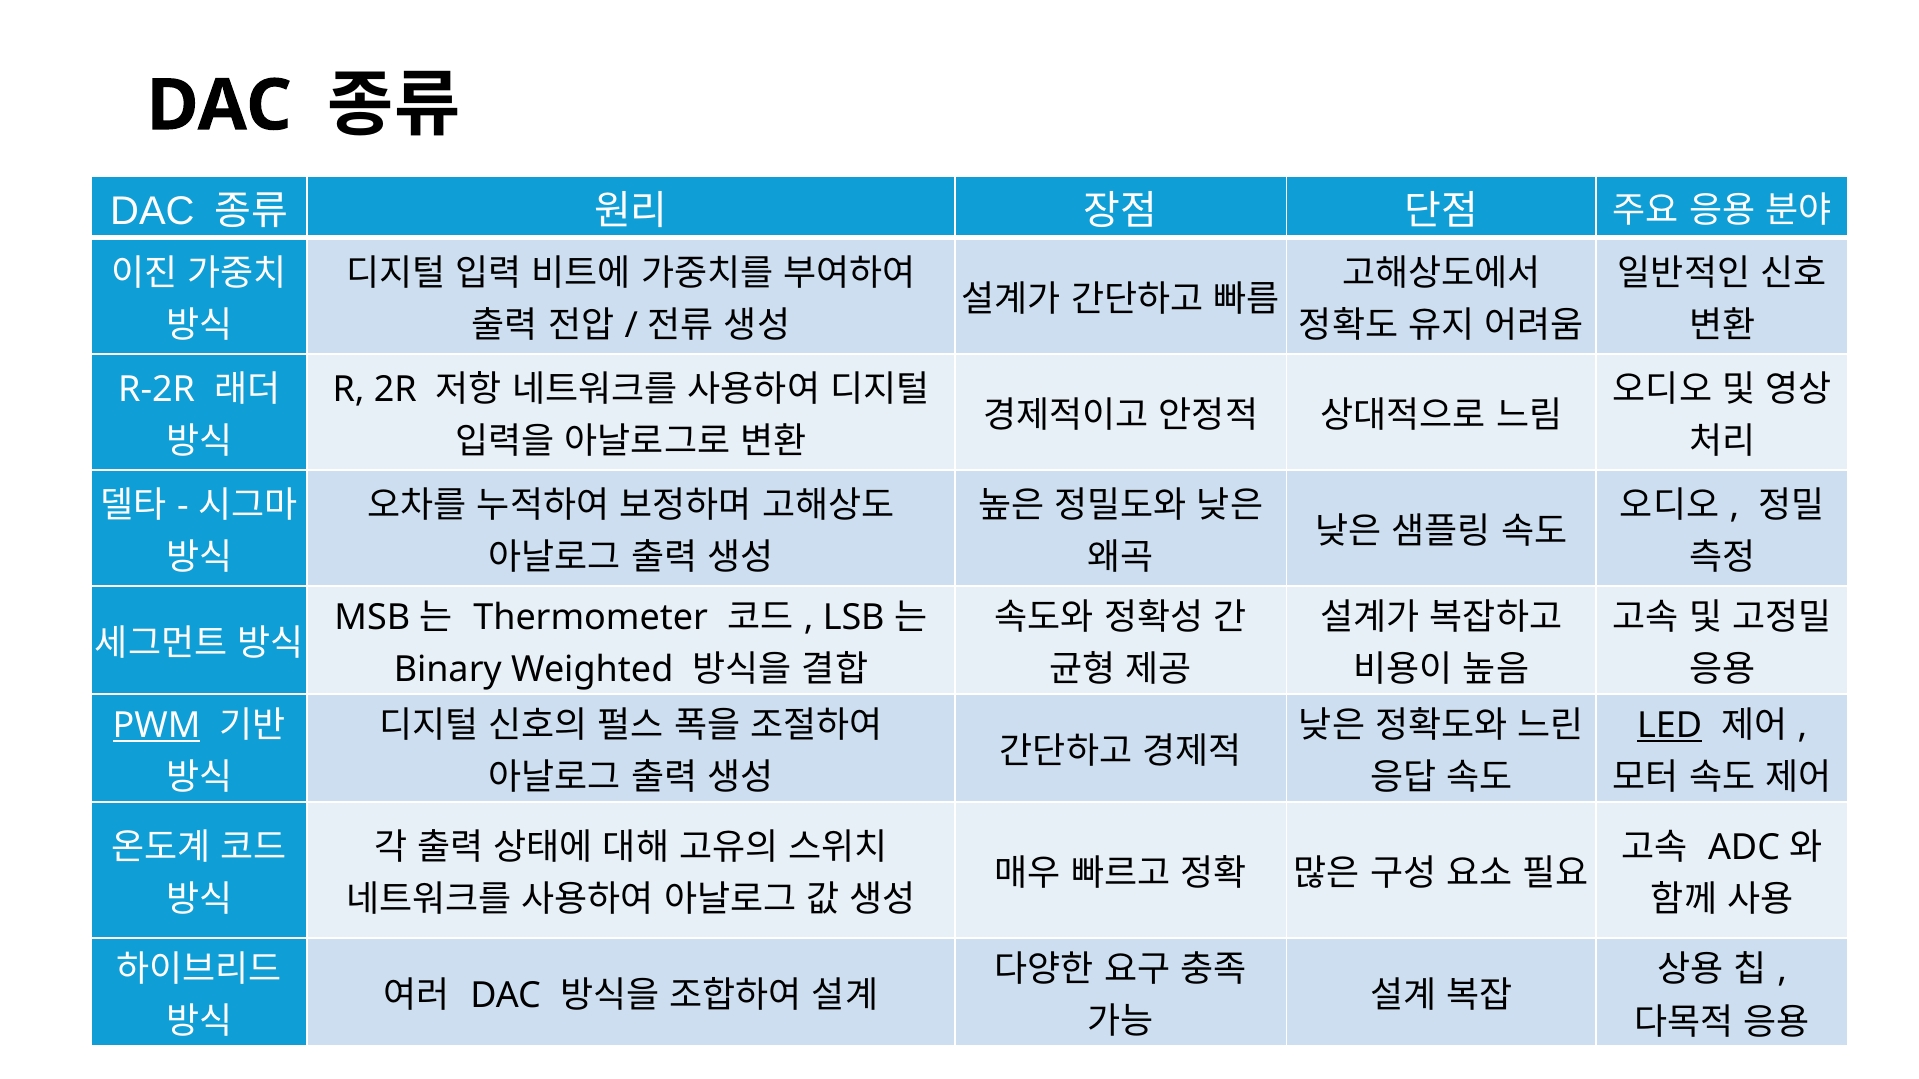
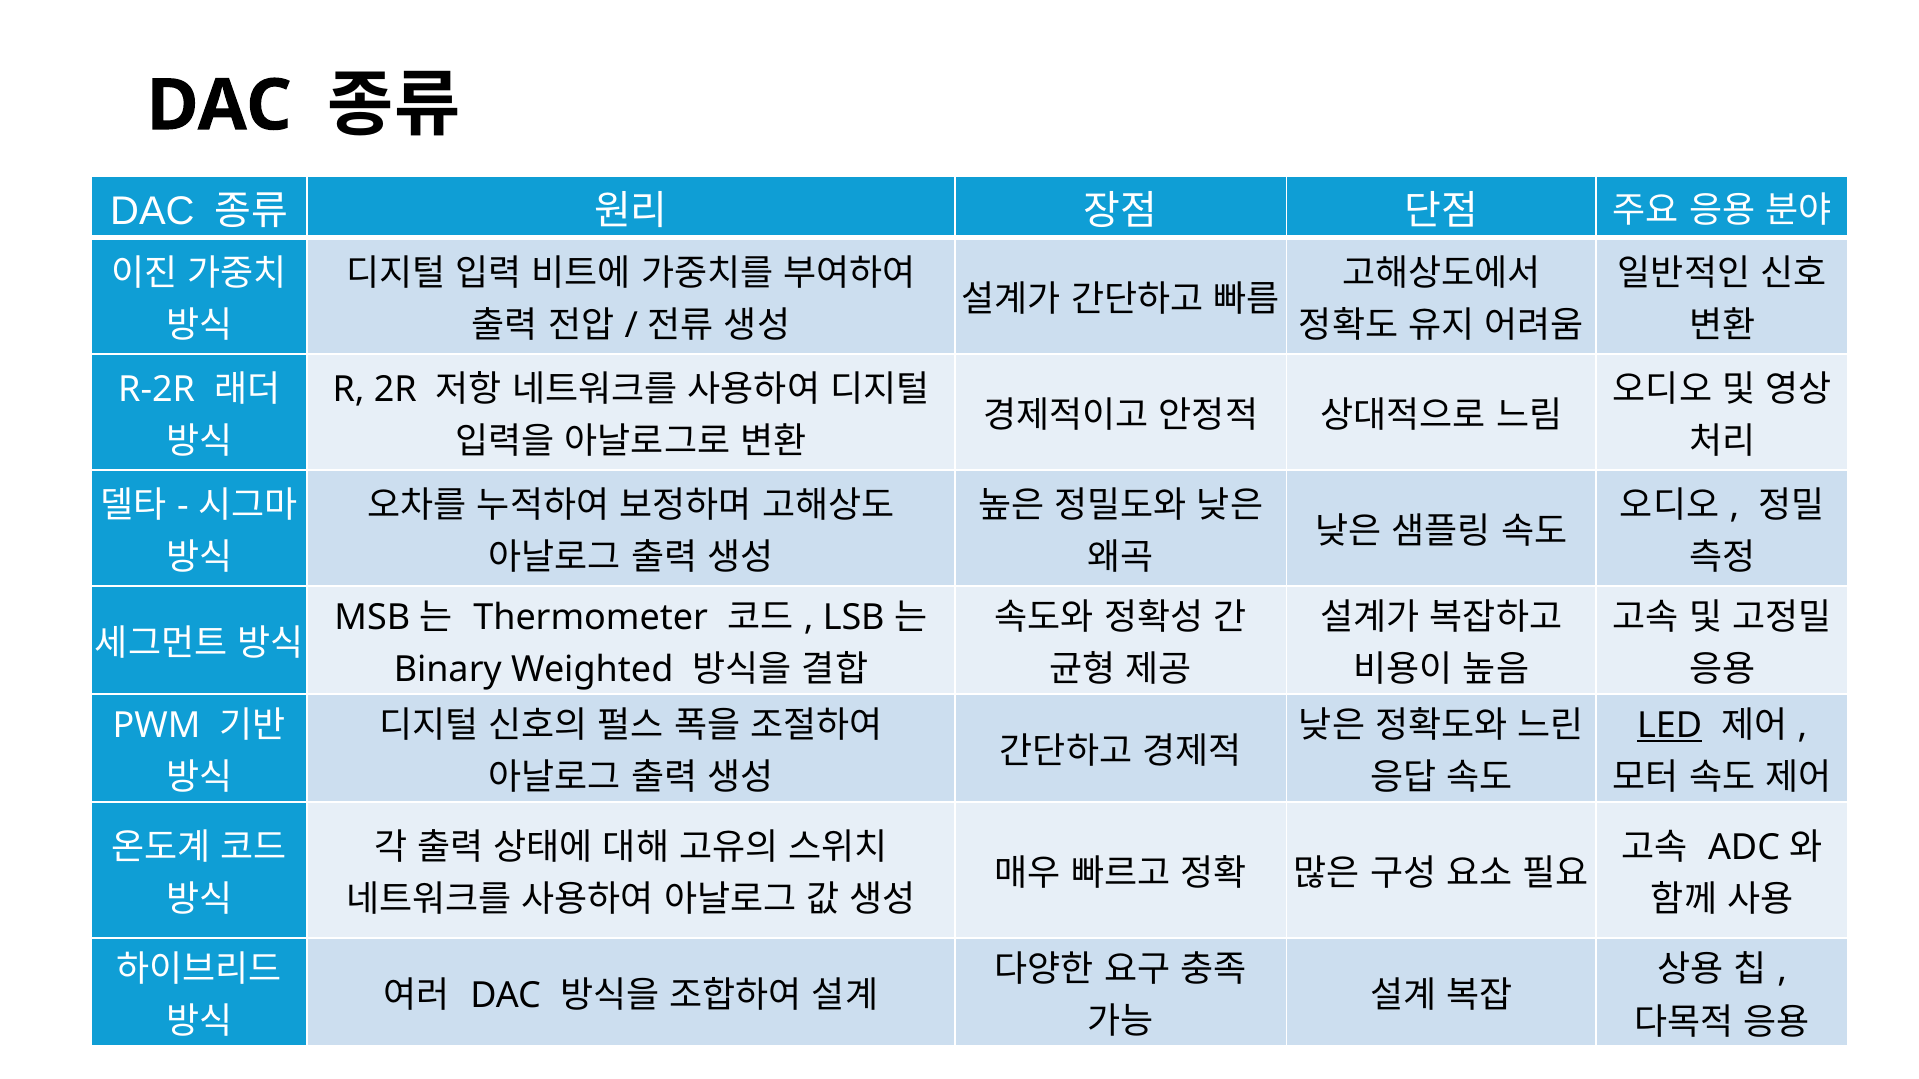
PWM underline: present -> none
